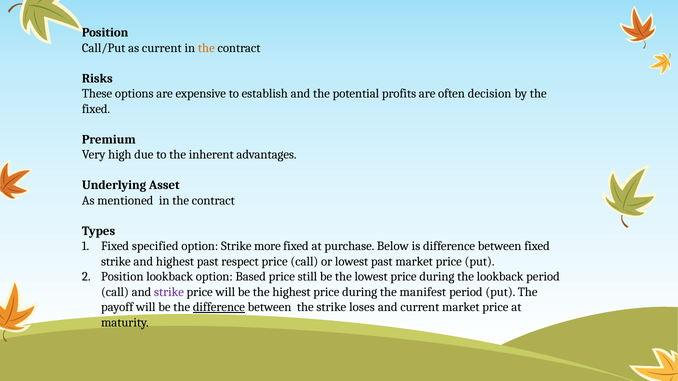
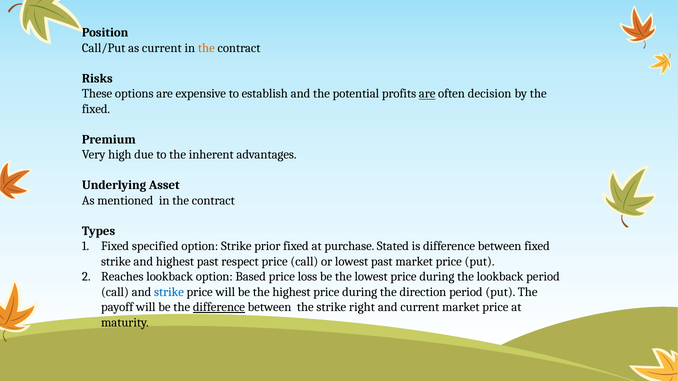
are at (427, 94) underline: none -> present
more: more -> prior
Below: Below -> Stated
Position at (122, 277): Position -> Reaches
still: still -> loss
strike at (169, 292) colour: purple -> blue
manifest: manifest -> direction
loses: loses -> right
